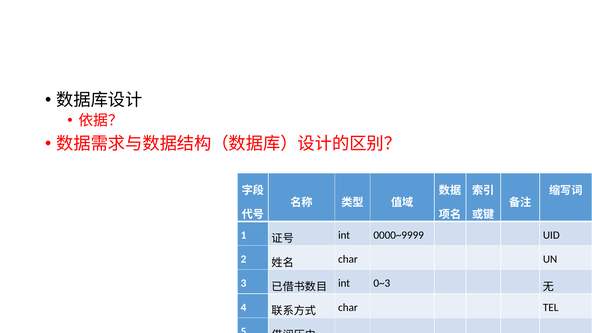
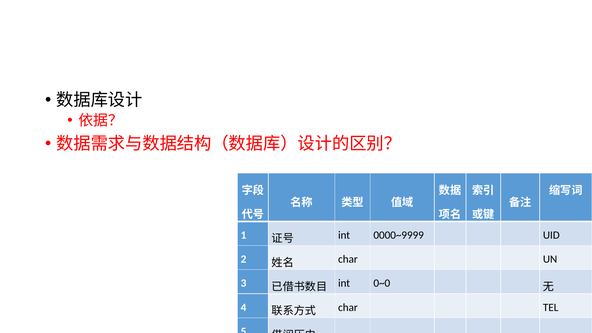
0~3: 0~3 -> 0~0
